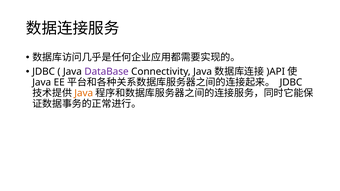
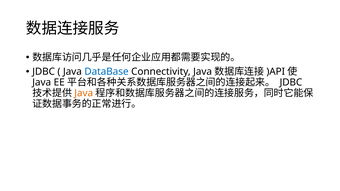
DataBase colour: purple -> blue
